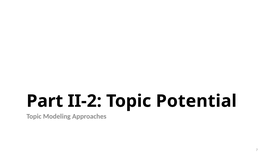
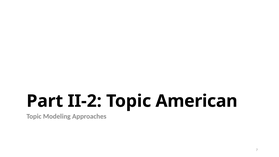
Potential: Potential -> American
